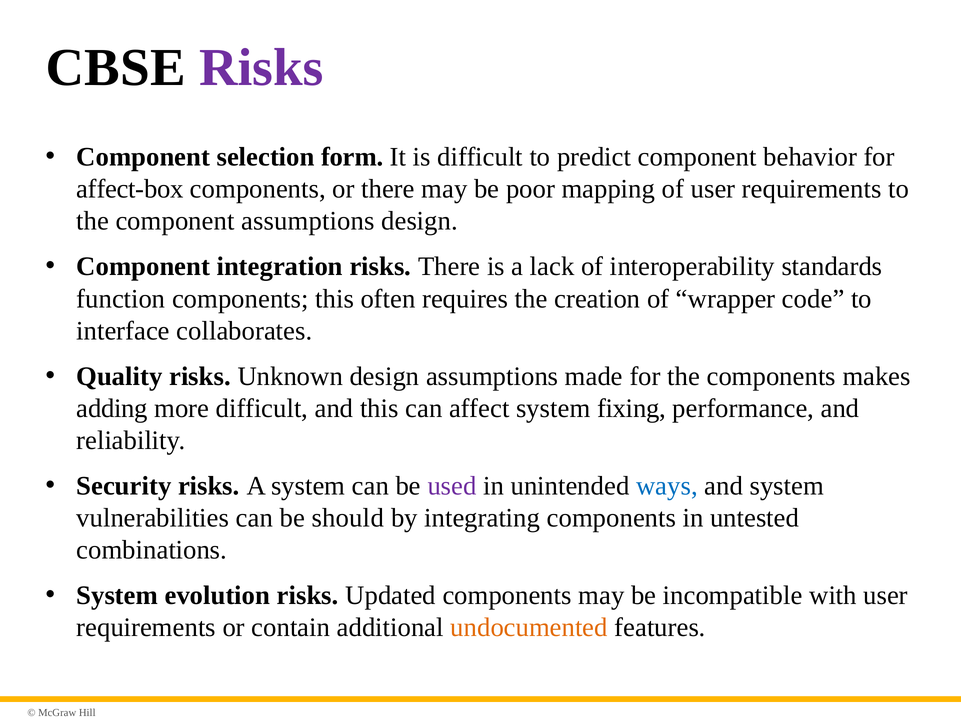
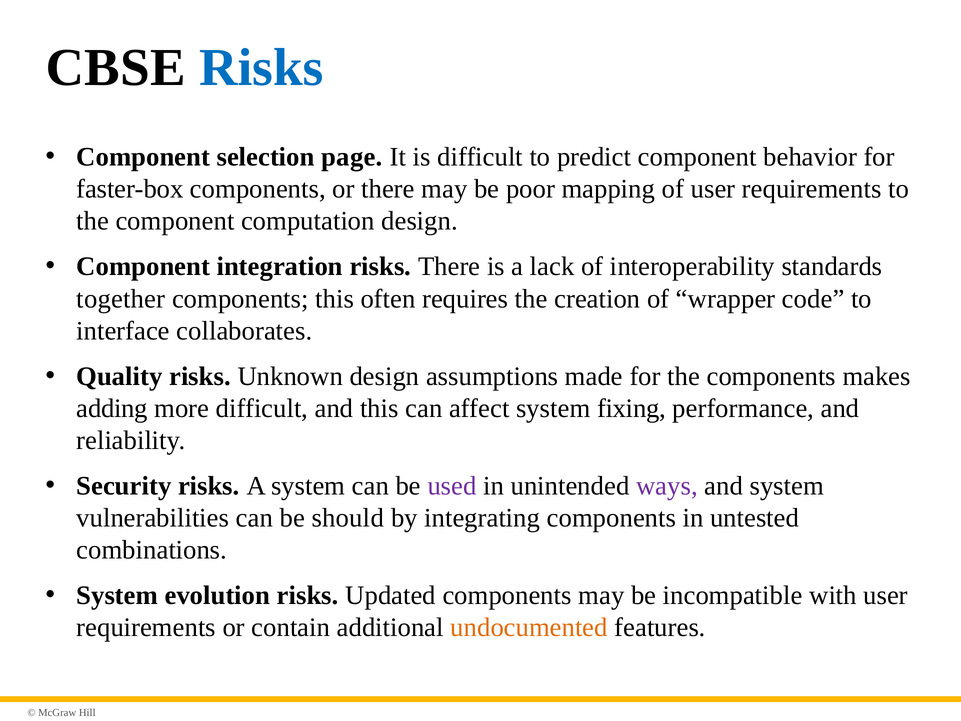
Risks at (261, 67) colour: purple -> blue
form: form -> page
affect-box: affect-box -> faster-box
component assumptions: assumptions -> computation
function: function -> together
ways colour: blue -> purple
